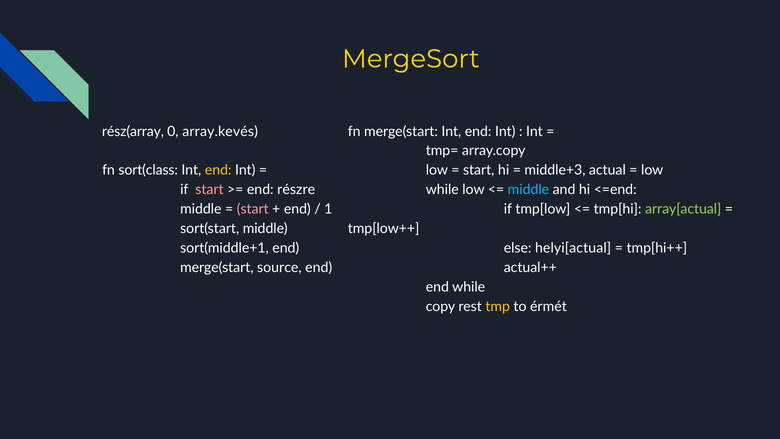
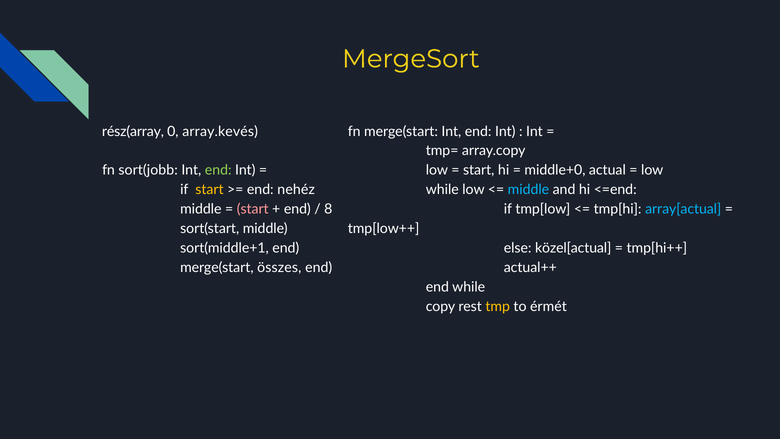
sort(class: sort(class -> sort(jobb
end at (218, 170) colour: yellow -> light green
middle+3: middle+3 -> middle+0
start at (209, 190) colour: pink -> yellow
részre: részre -> nehéz
1: 1 -> 8
array[actual colour: light green -> light blue
helyi[actual: helyi[actual -> közel[actual
source: source -> összes
